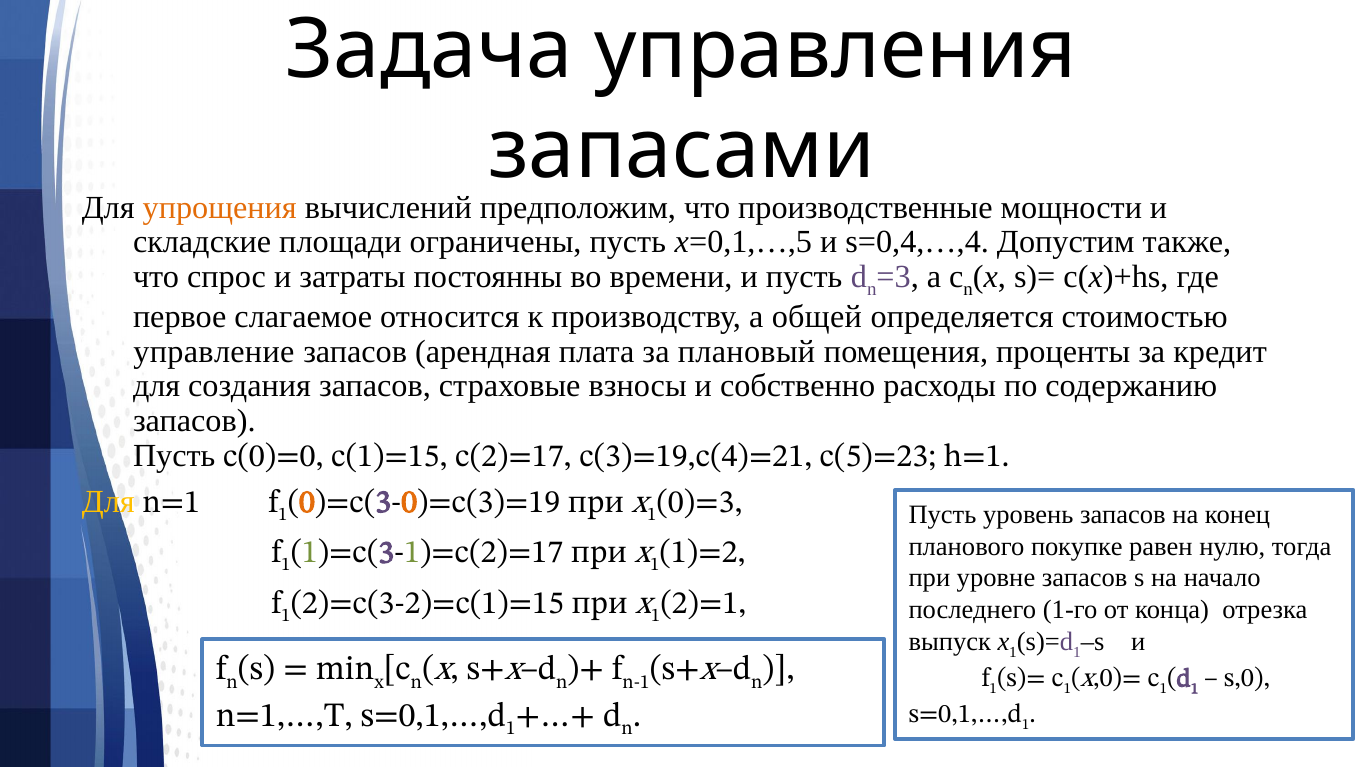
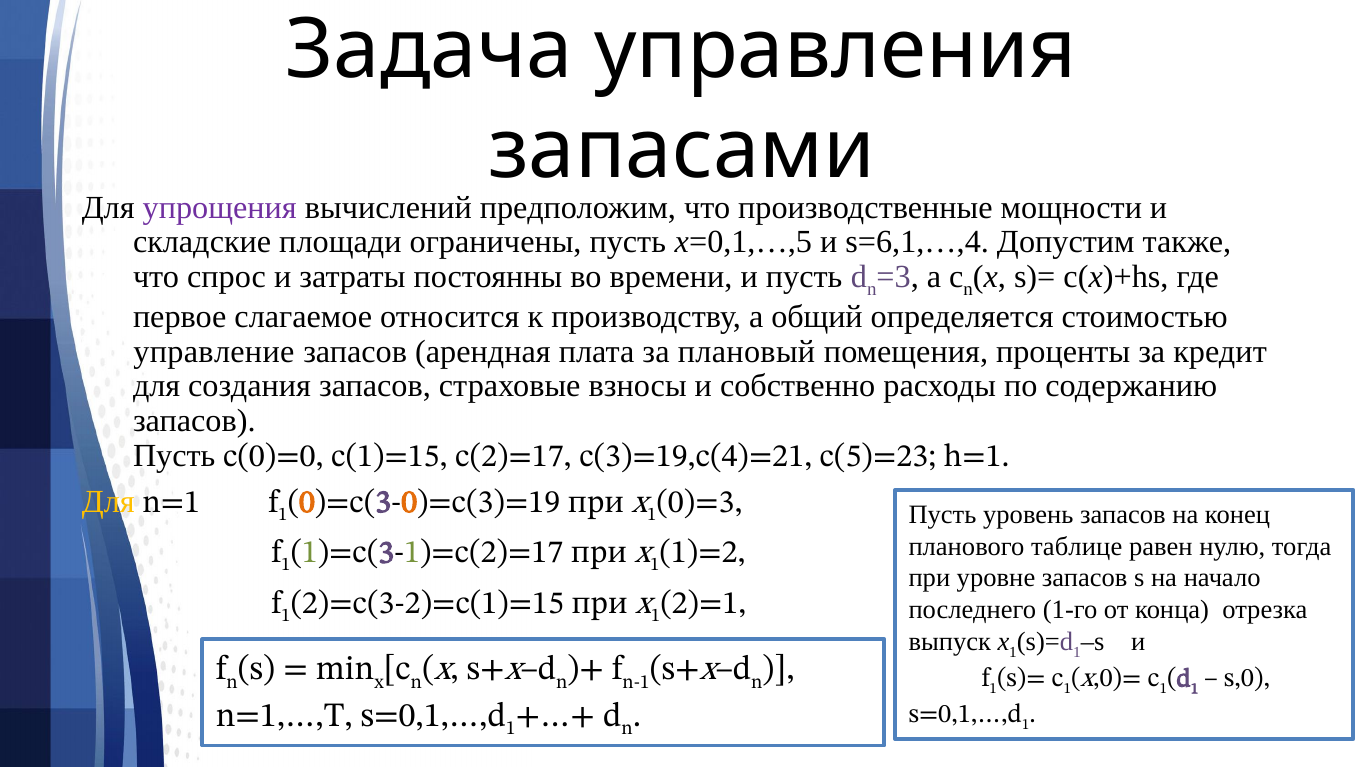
упрощения colour: orange -> purple
s=0,4,…,4: s=0,4,…,4 -> s=6,1,…,4
общей: общей -> общий
покупке: покупке -> таблице
